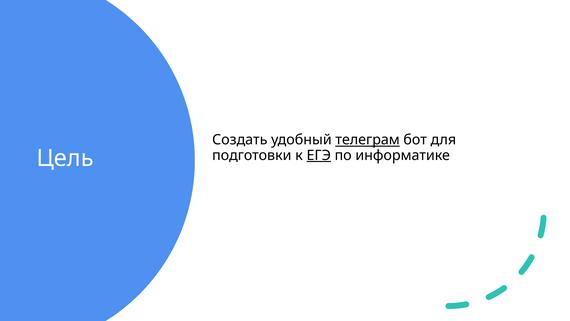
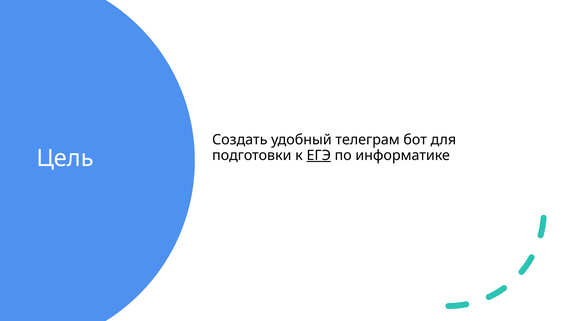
телеграм underline: present -> none
